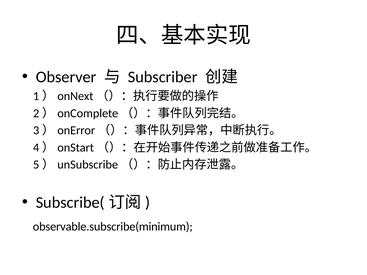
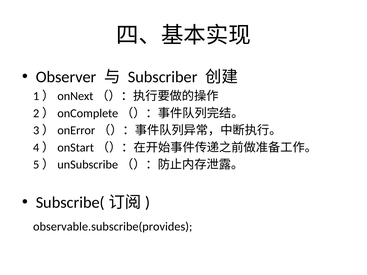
observable.subscribe(minimum: observable.subscribe(minimum -> observable.subscribe(provides
